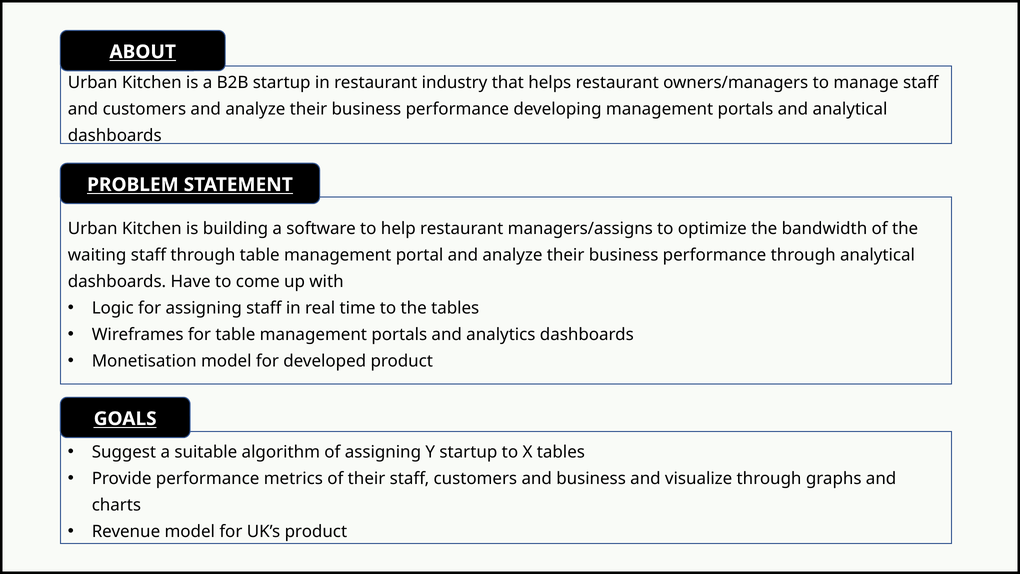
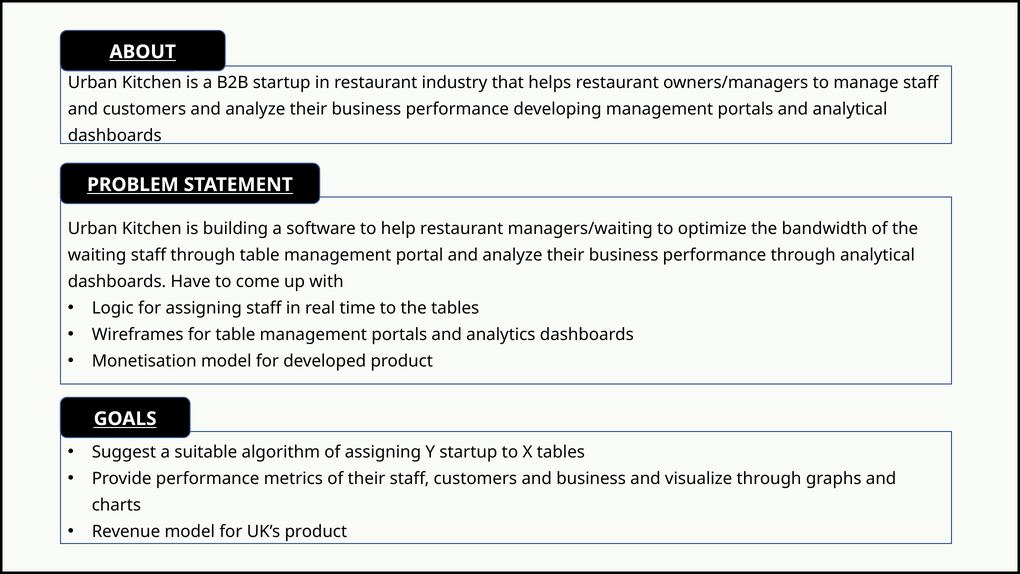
managers/assigns: managers/assigns -> managers/waiting
